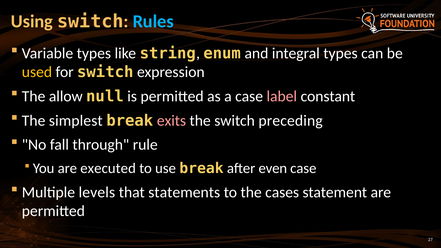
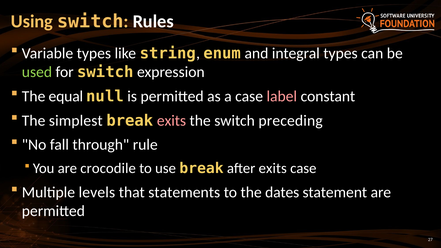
Rules colour: light blue -> white
used colour: yellow -> light green
allow: allow -> equal
executed: executed -> crocodile
after even: even -> exits
cases: cases -> dates
